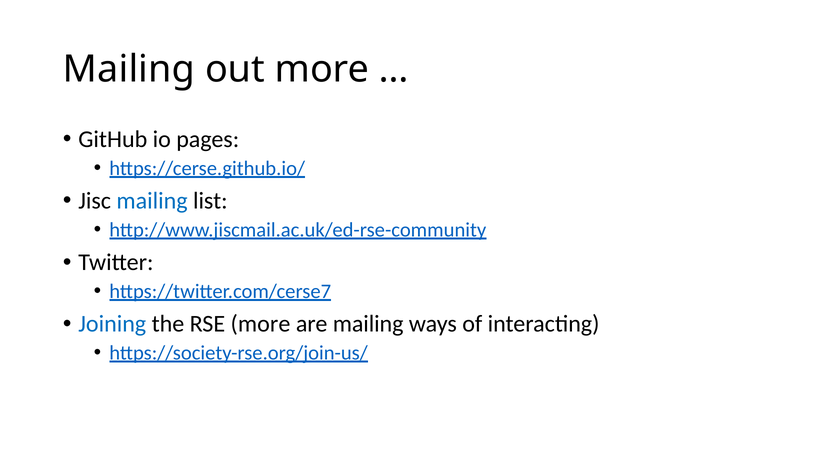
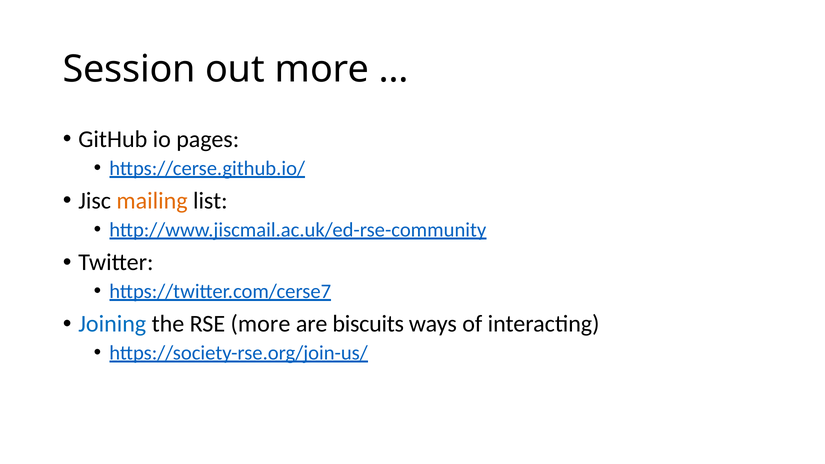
Mailing at (129, 69): Mailing -> Session
mailing at (152, 201) colour: blue -> orange
are mailing: mailing -> biscuits
